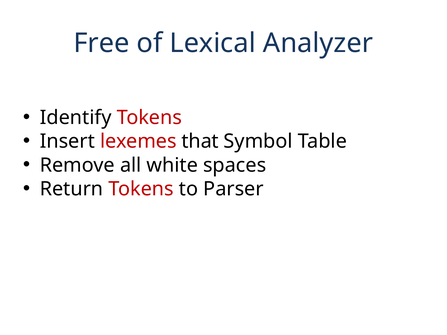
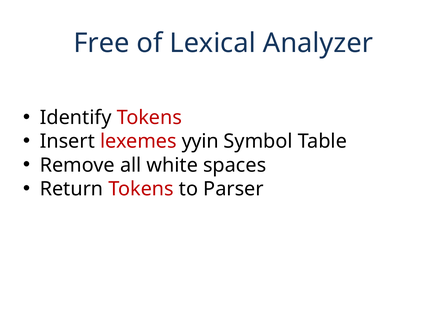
that: that -> yyin
